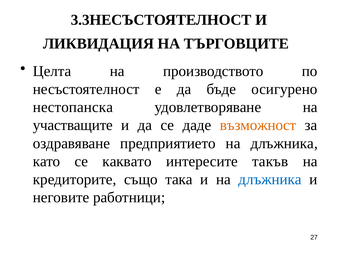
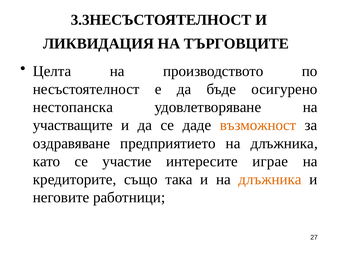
каквато: каквато -> участие
такъв: такъв -> играе
длъжника at (270, 179) colour: blue -> orange
